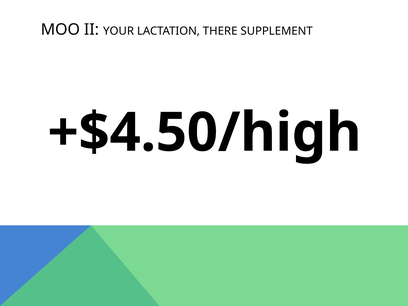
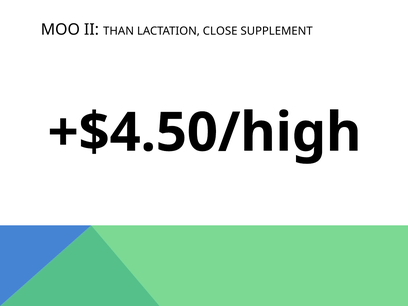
YOUR: YOUR -> THAN
THERE: THERE -> CLOSE
